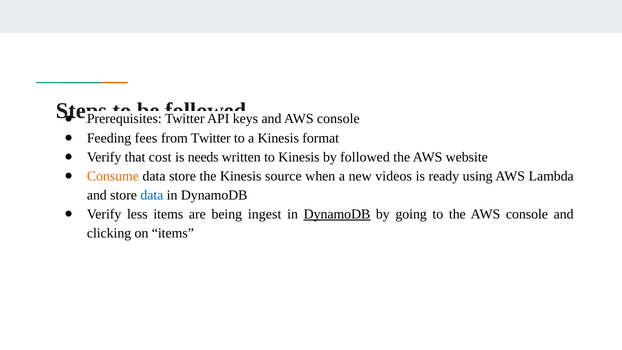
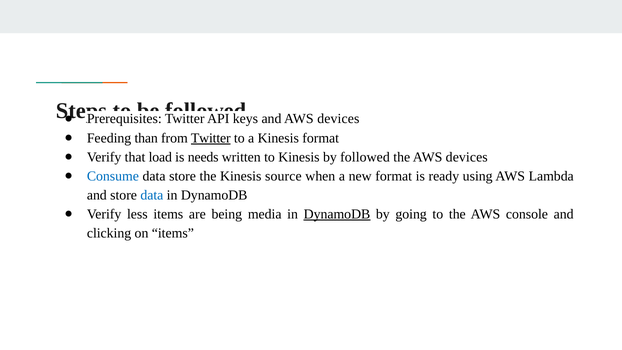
and AWS console: console -> devices
fees: fees -> than
Twitter at (211, 138) underline: none -> present
cost: cost -> load
the AWS website: website -> devices
Consume colour: orange -> blue
new videos: videos -> format
ingest: ingest -> media
